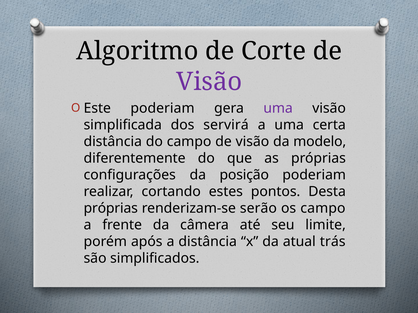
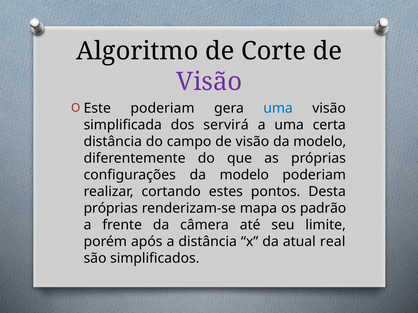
uma at (278, 108) colour: purple -> blue
configurações da posição: posição -> modelo
serão: serão -> mapa
os campo: campo -> padrão
trás: trás -> real
